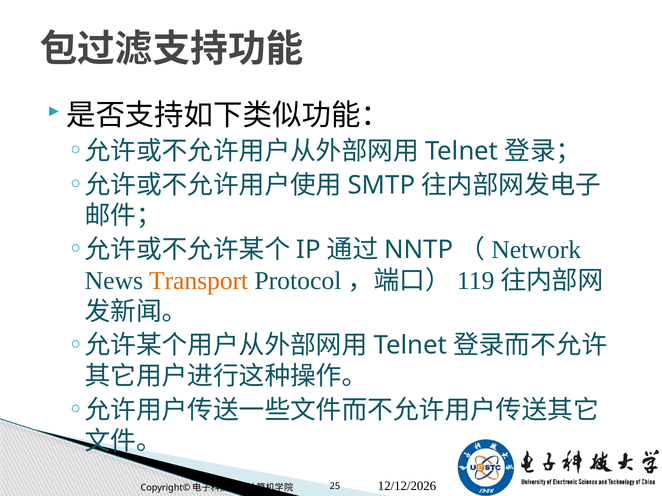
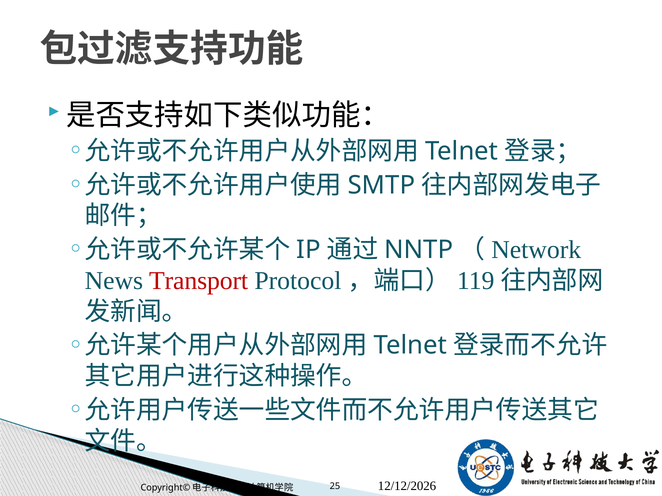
Transport colour: orange -> red
